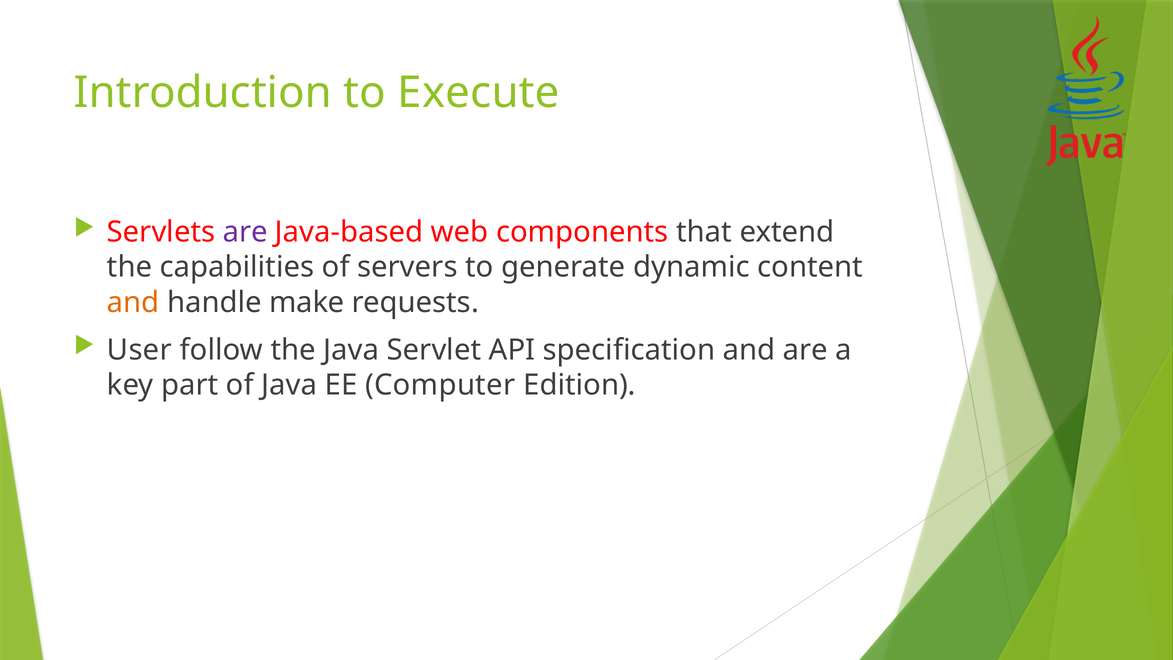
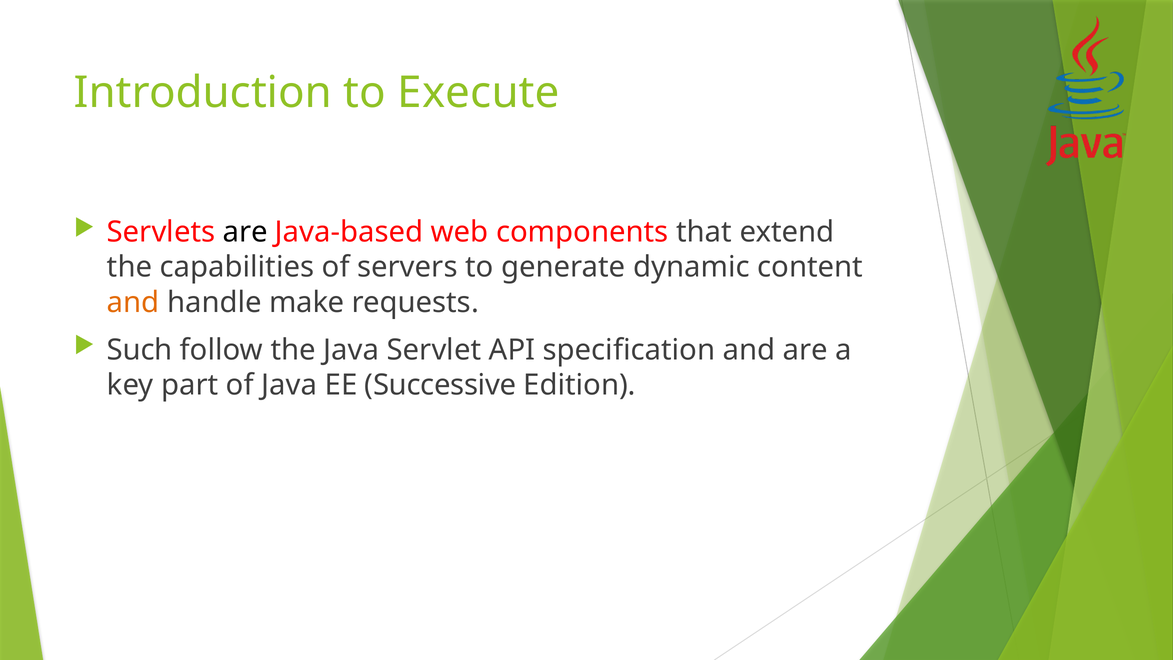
are at (245, 232) colour: purple -> black
User: User -> Such
Computer: Computer -> Successive
